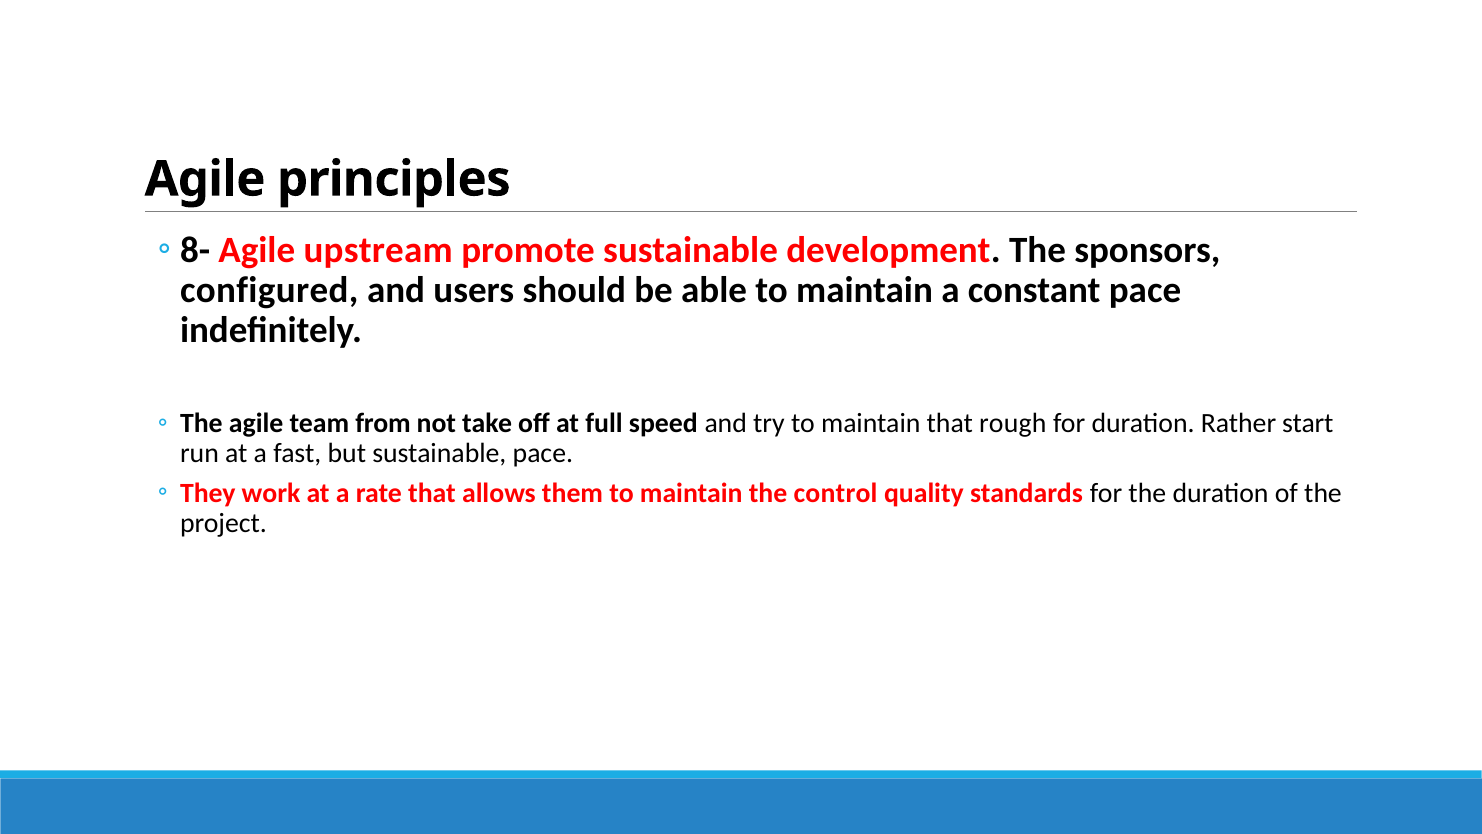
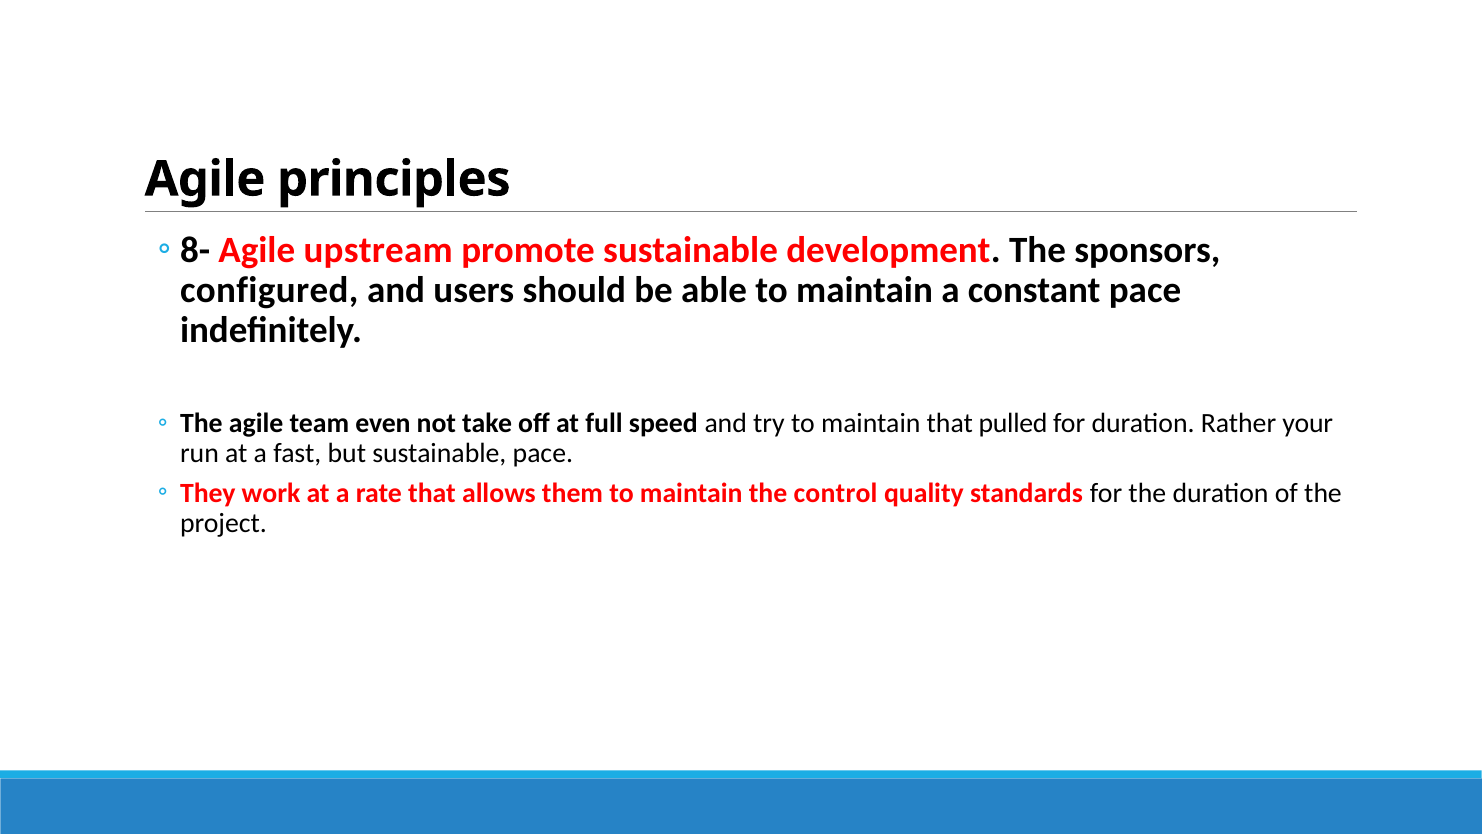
from: from -> even
rough: rough -> pulled
start: start -> your
